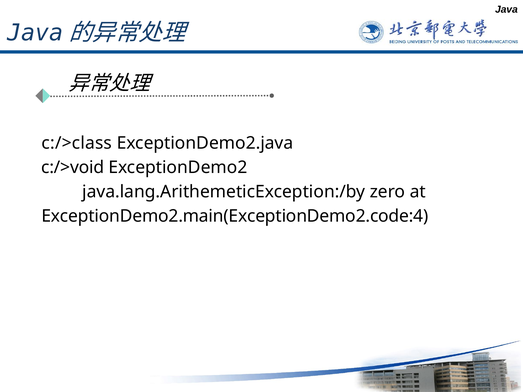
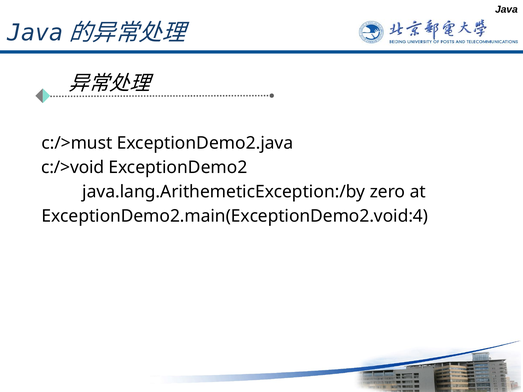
c:/>class: c:/>class -> c:/>must
ExceptionDemo2.main(ExceptionDemo2.code:4: ExceptionDemo2.main(ExceptionDemo2.code:4 -> ExceptionDemo2.main(ExceptionDemo2.void:4
